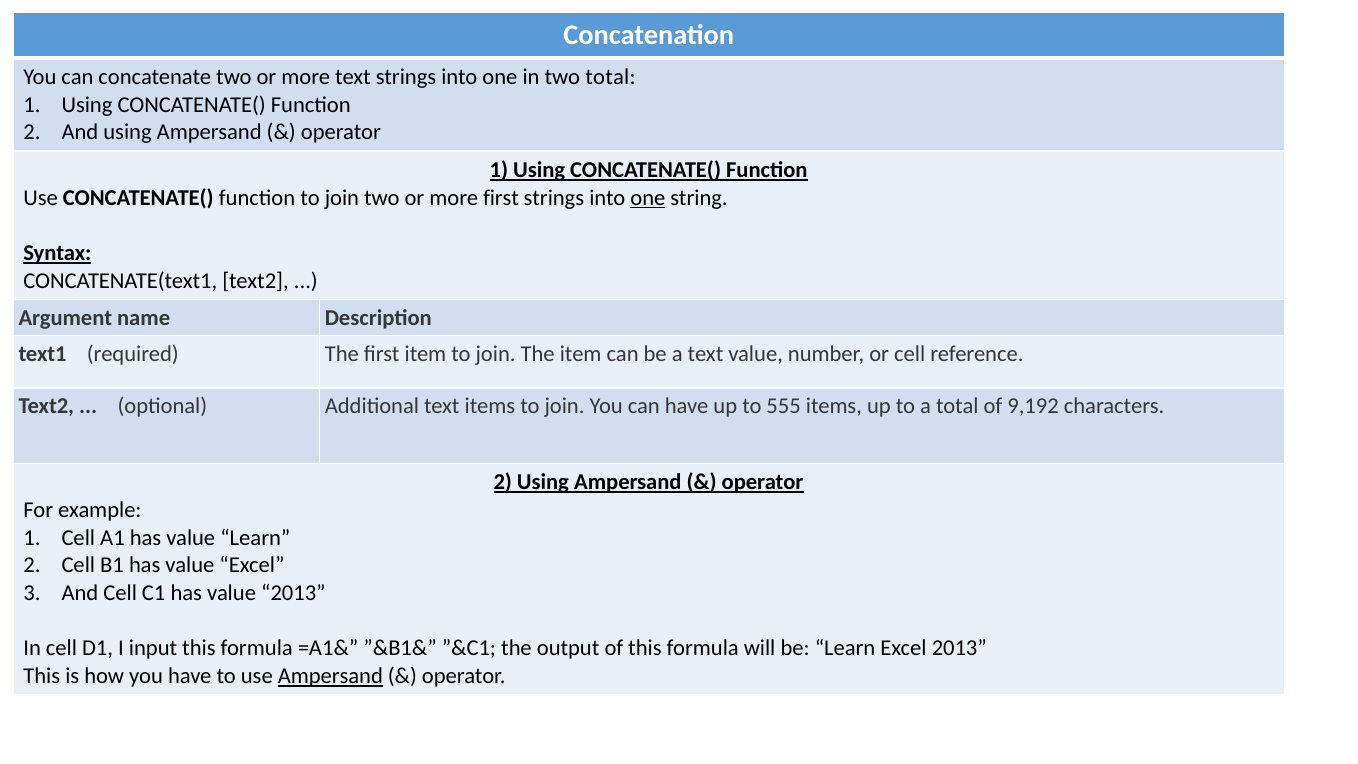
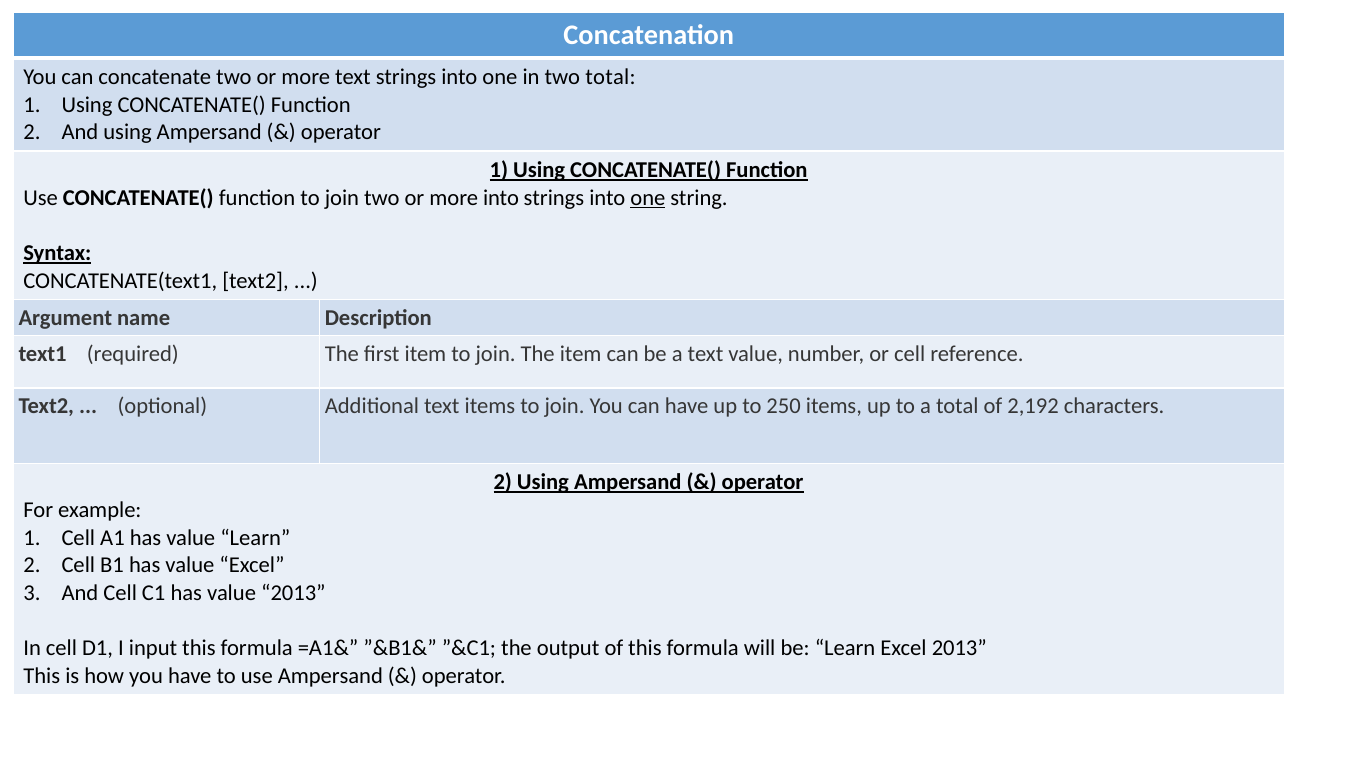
more first: first -> into
555: 555 -> 250
9,192: 9,192 -> 2,192
Ampersand at (330, 676) underline: present -> none
